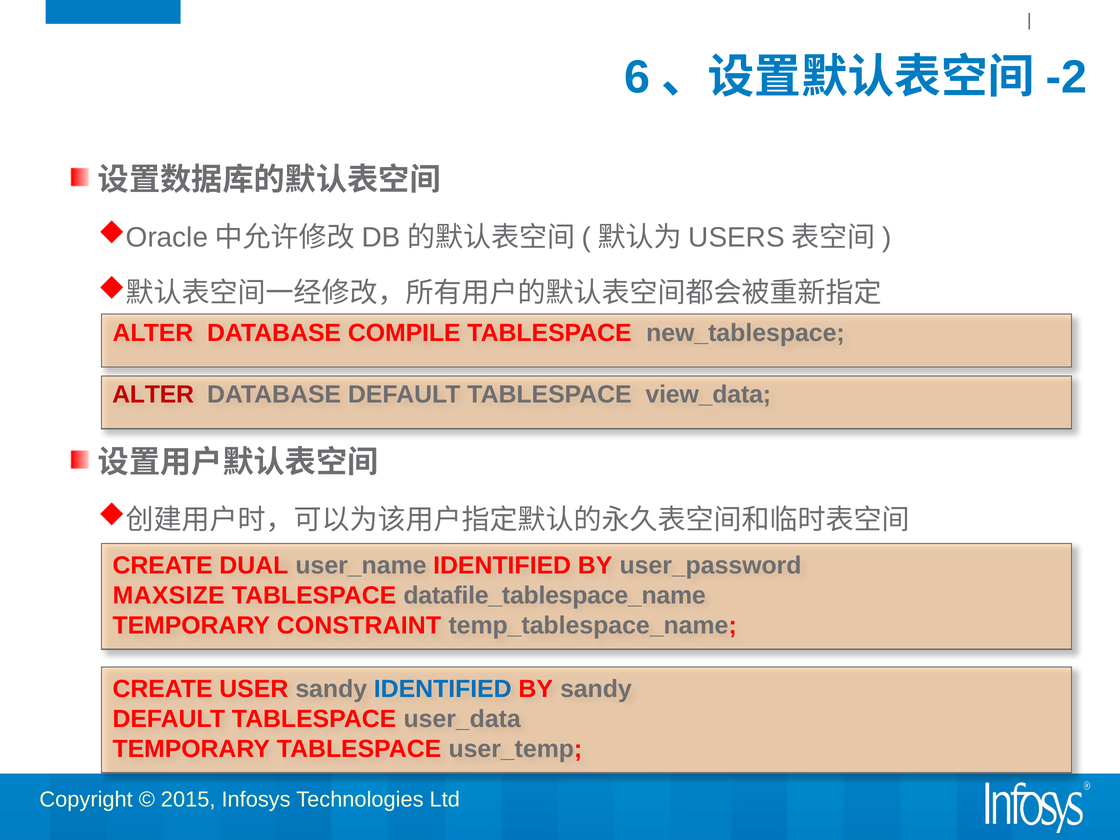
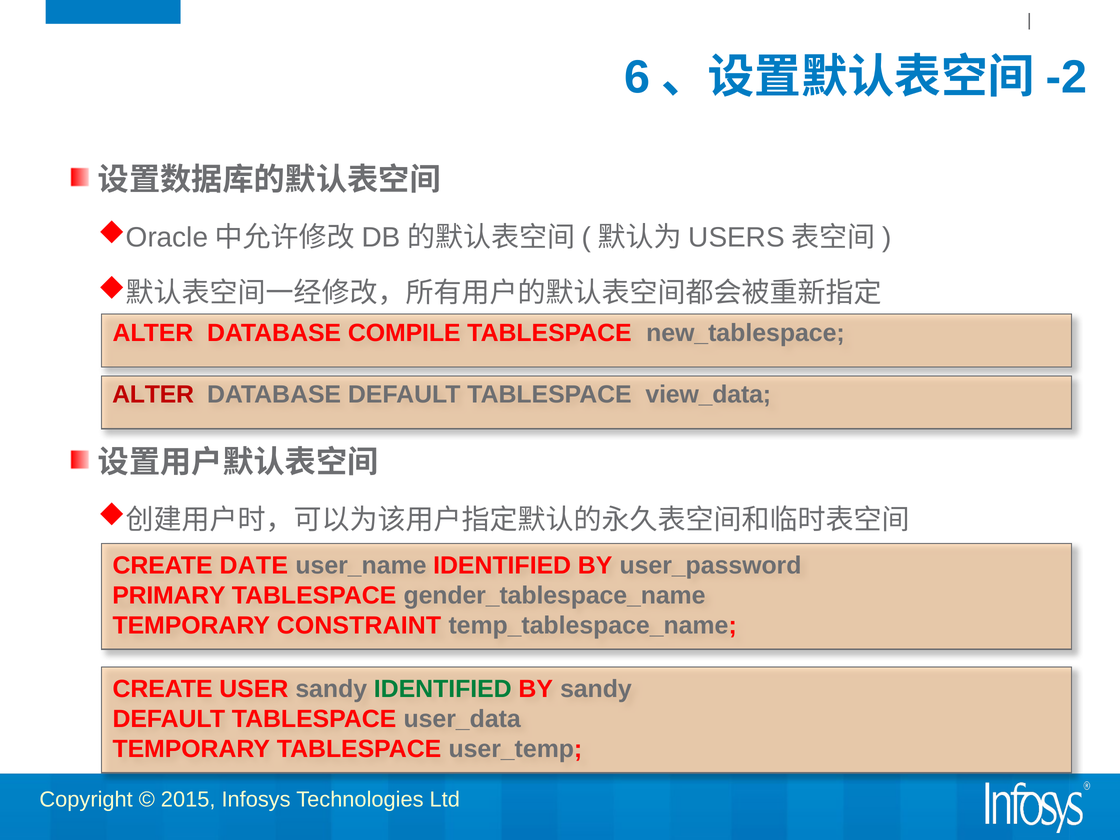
DUAL: DUAL -> DATE
MAXSIZE: MAXSIZE -> PRIMARY
datafile_tablespace_name: datafile_tablespace_name -> gender_tablespace_name
IDENTIFIED at (443, 689) colour: blue -> green
